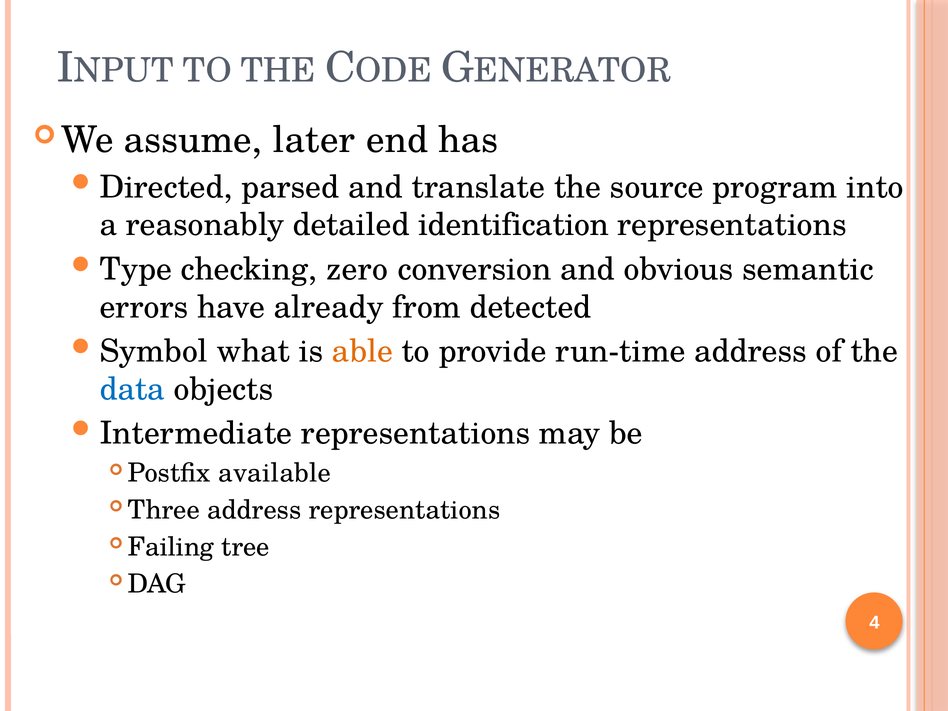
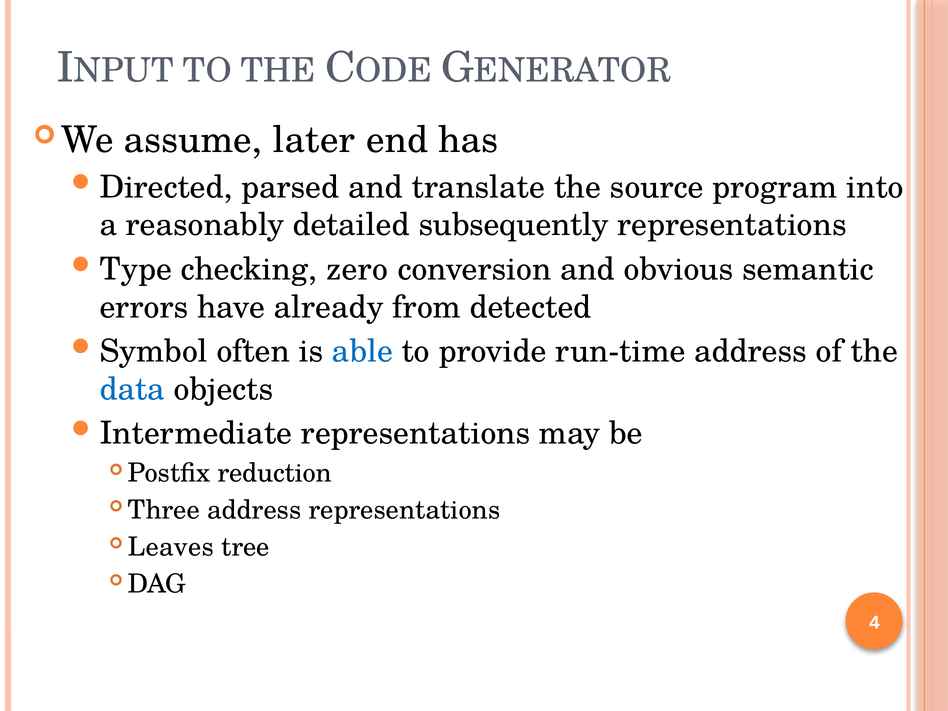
identification: identification -> subsequently
what: what -> often
able colour: orange -> blue
available: available -> reduction
Failing: Failing -> Leaves
